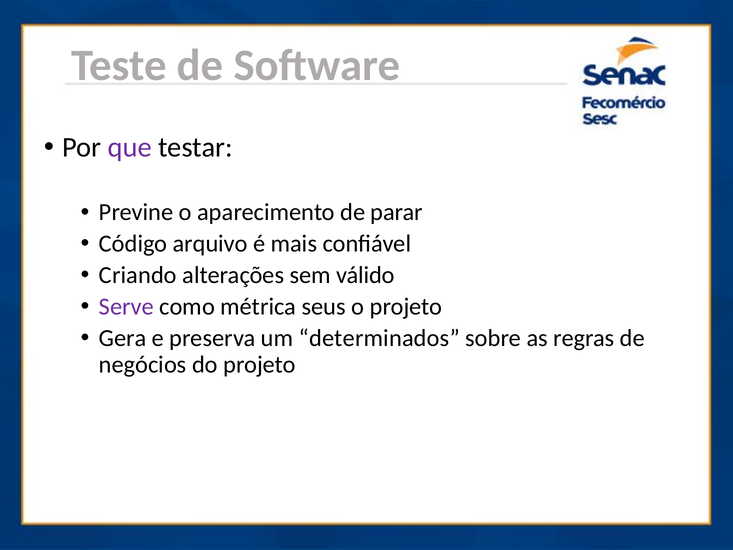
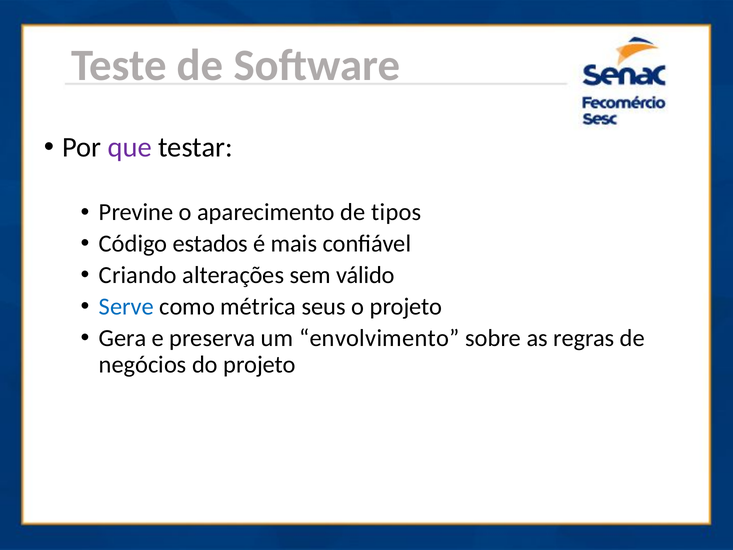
parar: parar -> tipos
arquivo: arquivo -> estados
Serve colour: purple -> blue
determinados: determinados -> envolvimento
